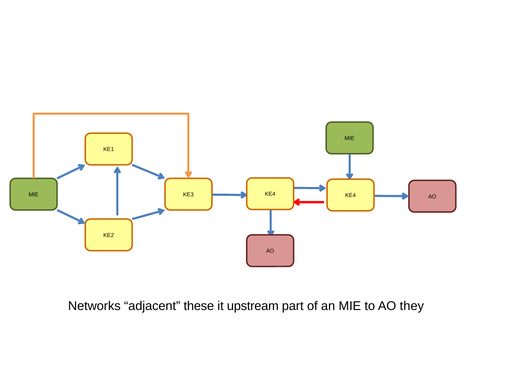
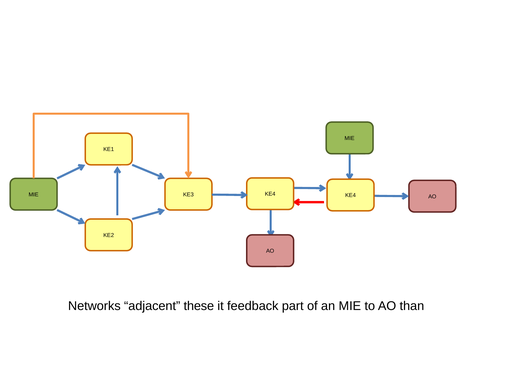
upstream: upstream -> feedback
they: they -> than
